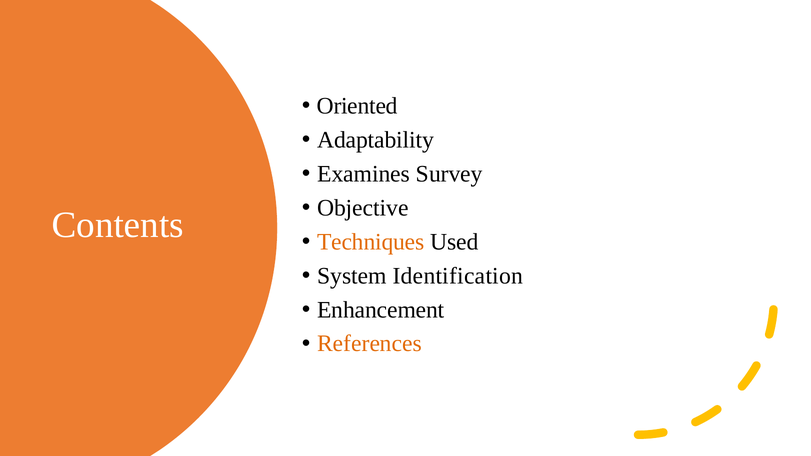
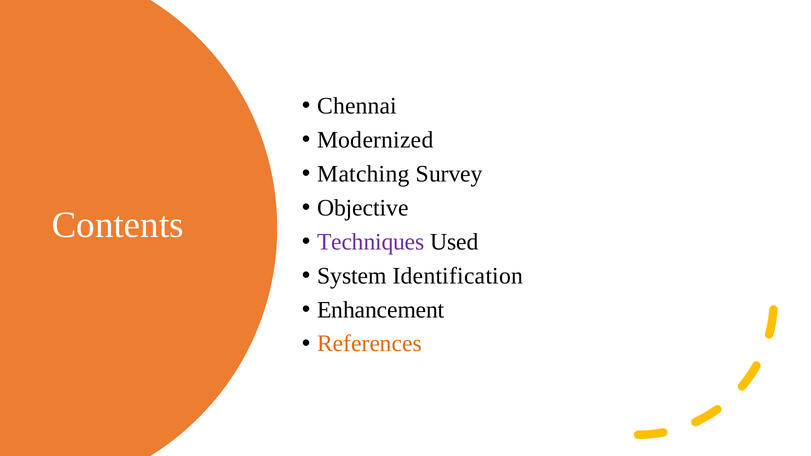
Oriented: Oriented -> Chennai
Adaptability: Adaptability -> Modernized
Examines: Examines -> Matching
Techniques colour: orange -> purple
